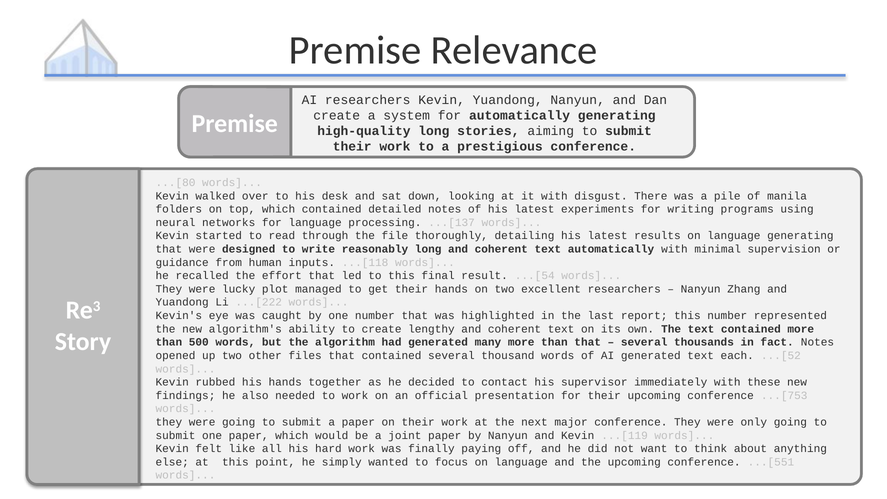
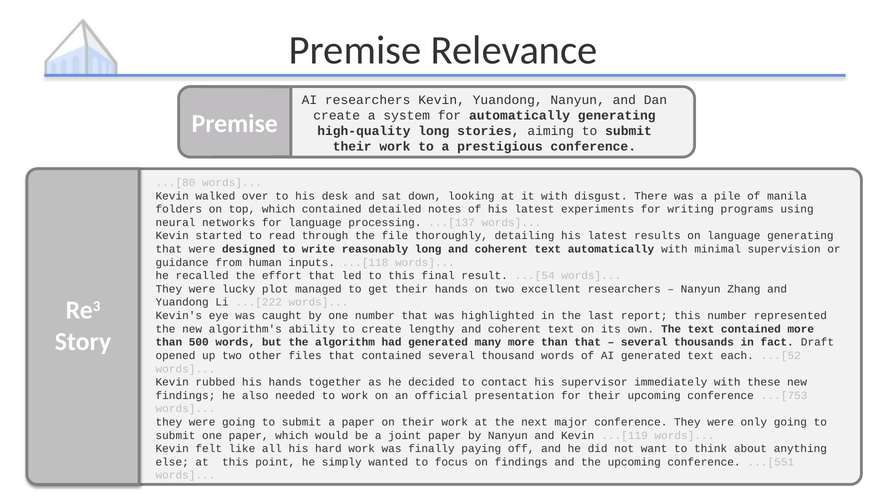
fact Notes: Notes -> Draft
focus on language: language -> findings
